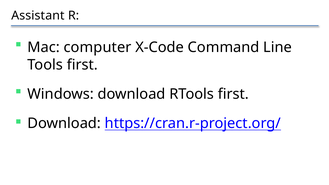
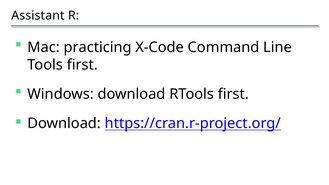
computer: computer -> practicing
